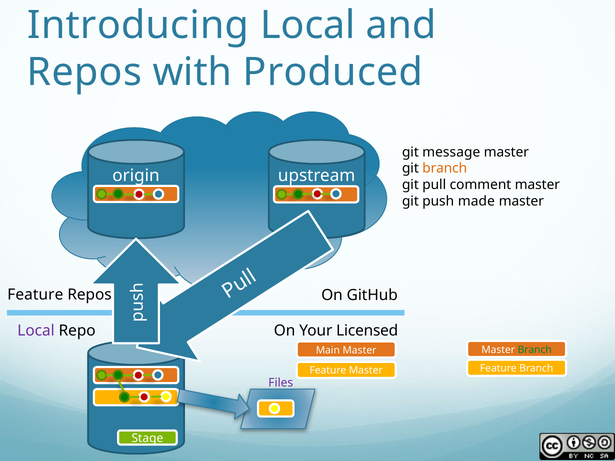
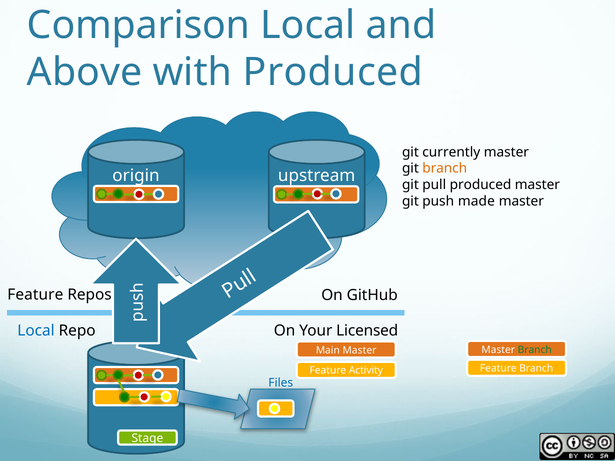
Introducing: Introducing -> Comparison
Repos at (84, 73): Repos -> Above
message: message -> currently
pull comment: comment -> produced
Local at (36, 331) colour: purple -> blue
Feature Master: Master -> Activity
Files colour: purple -> blue
